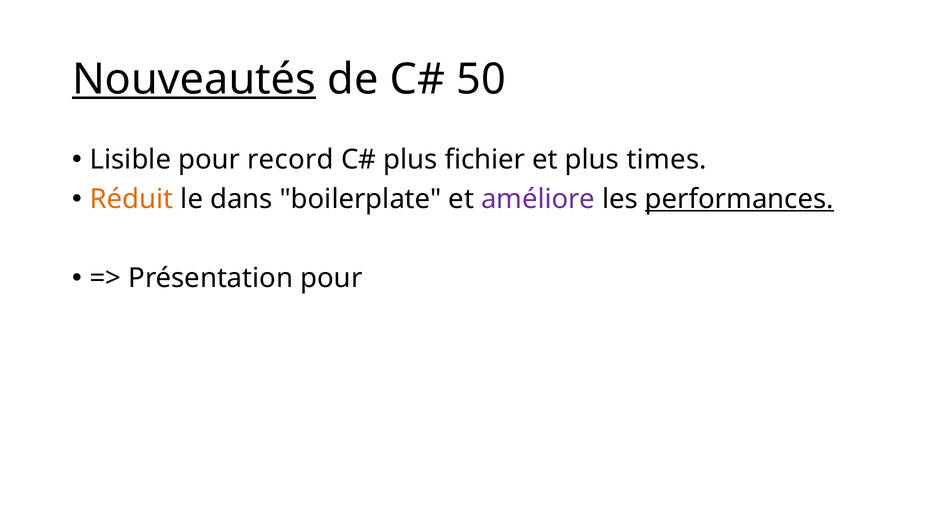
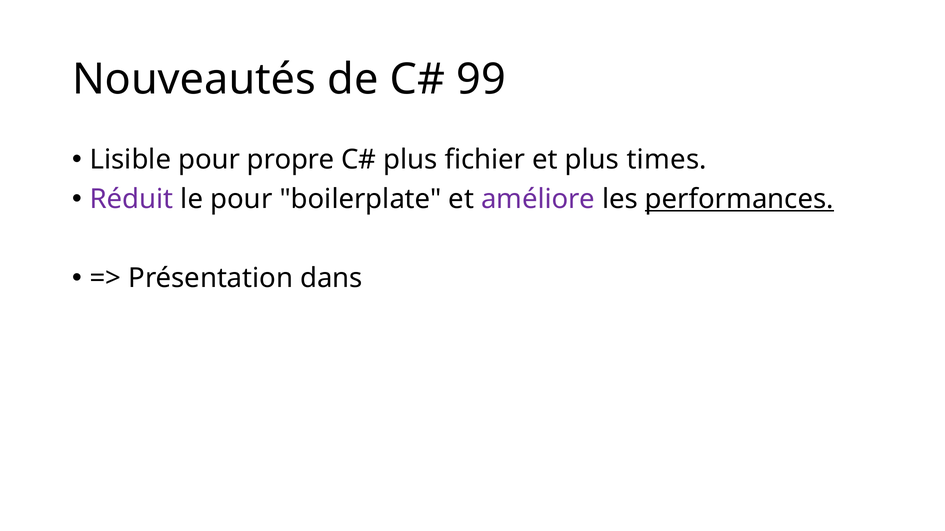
Nouveautés underline: present -> none
50: 50 -> 99
record: record -> propre
Réduit colour: orange -> purple
le dans: dans -> pour
Présentation pour: pour -> dans
